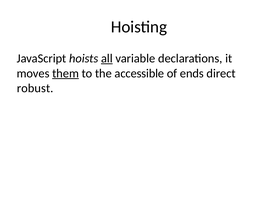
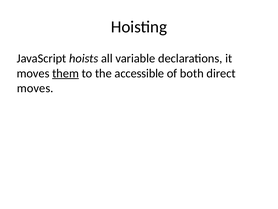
all underline: present -> none
ends: ends -> both
robust at (35, 88): robust -> moves
